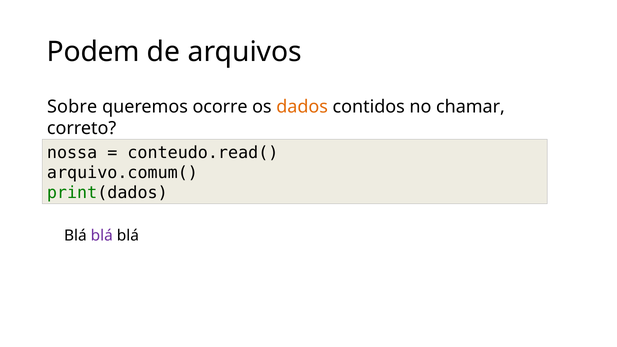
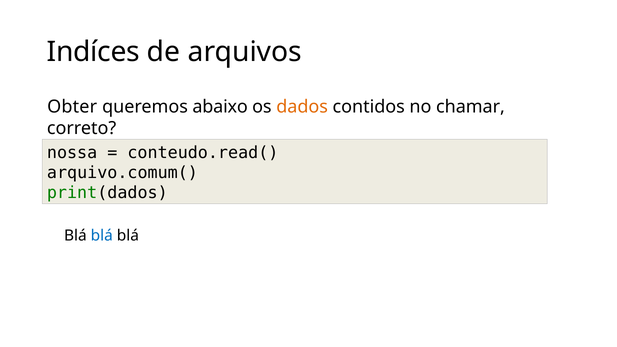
Podem: Podem -> Indíces
Sobre: Sobre -> Obter
ocorre: ocorre -> abaixo
blá at (102, 236) colour: purple -> blue
